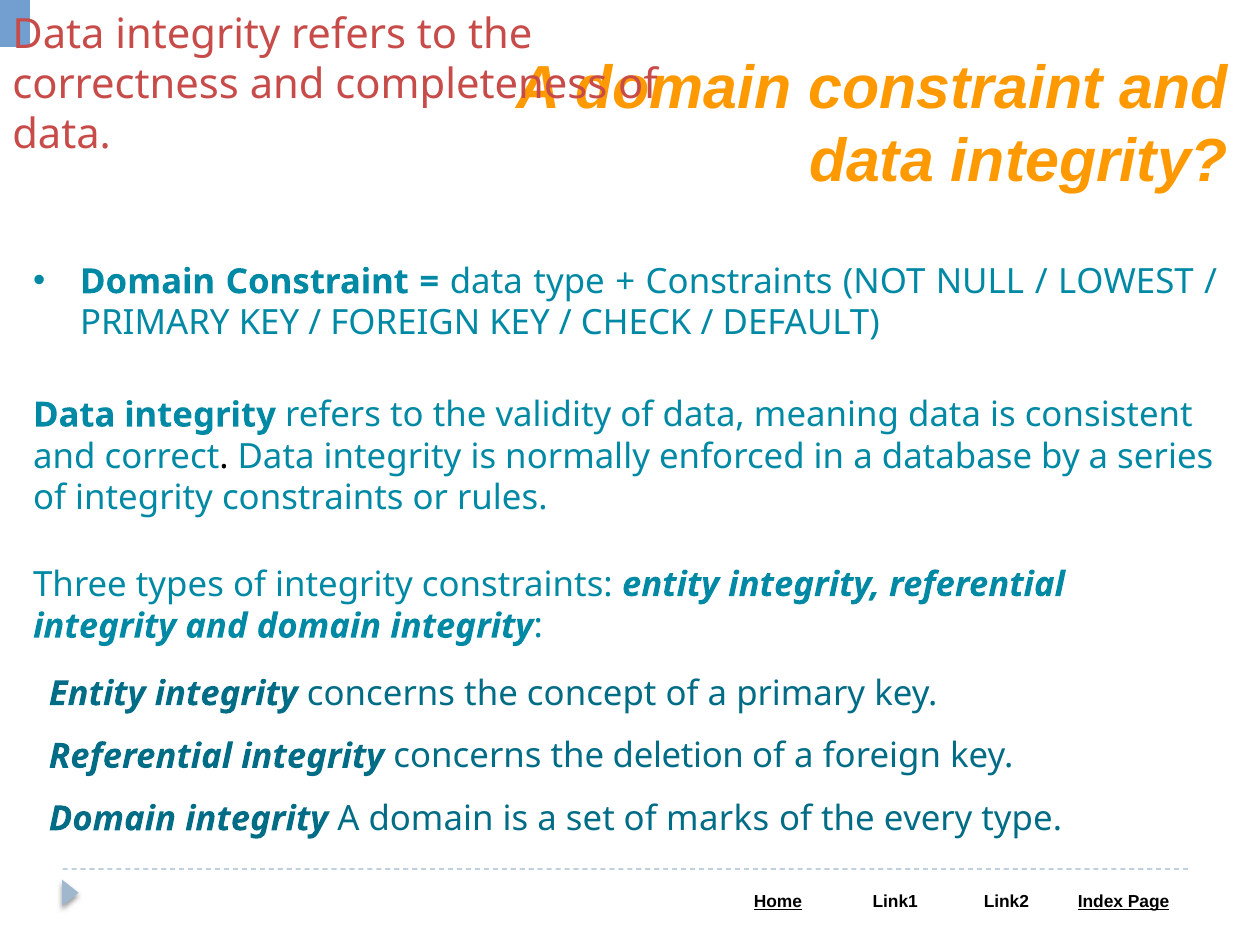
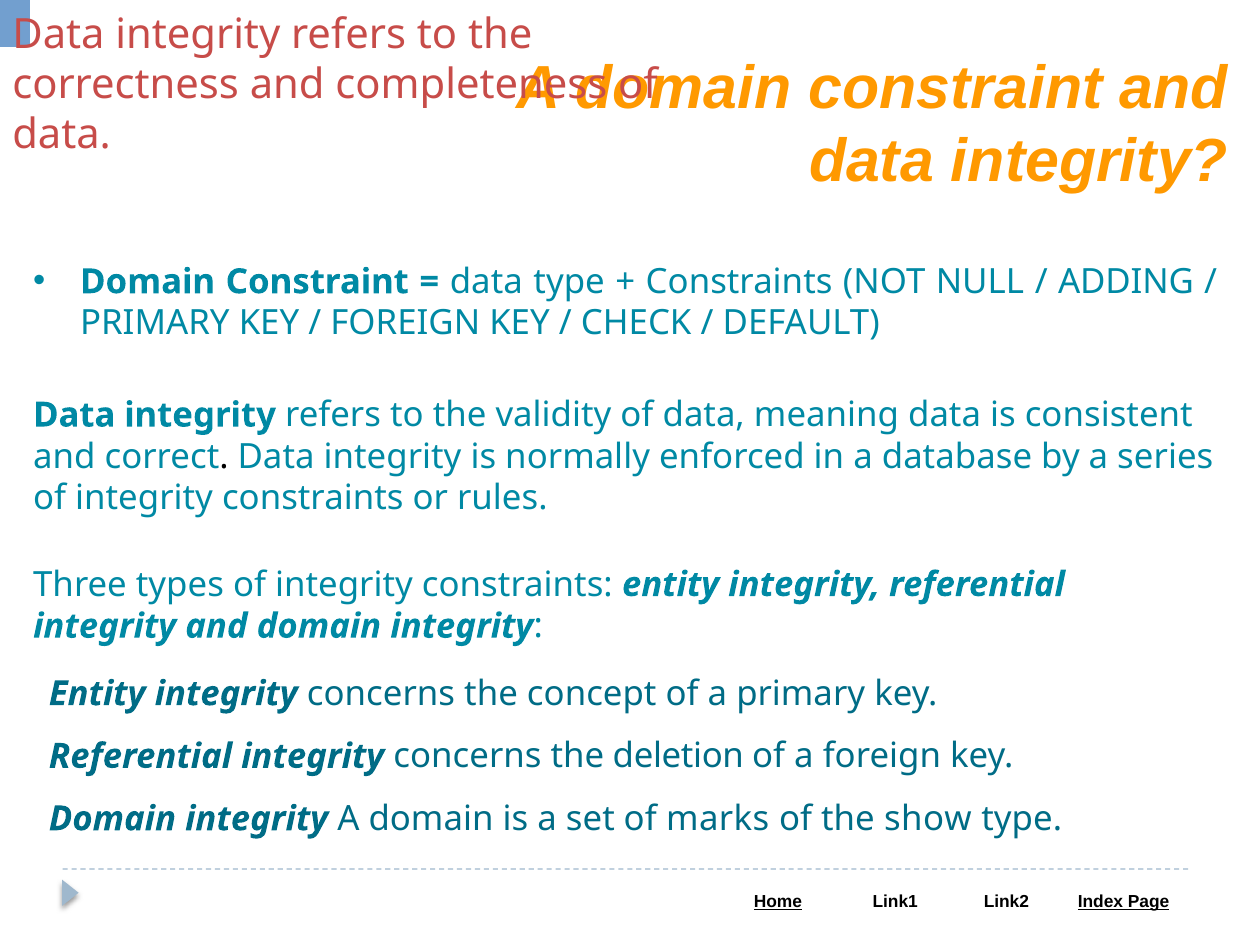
LOWEST: LOWEST -> ADDING
every: every -> show
